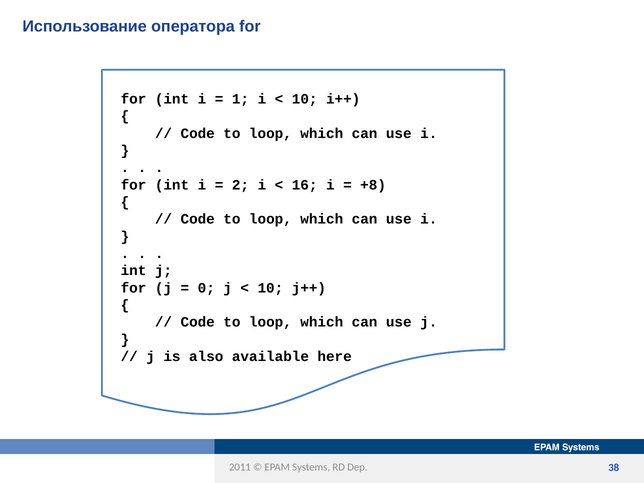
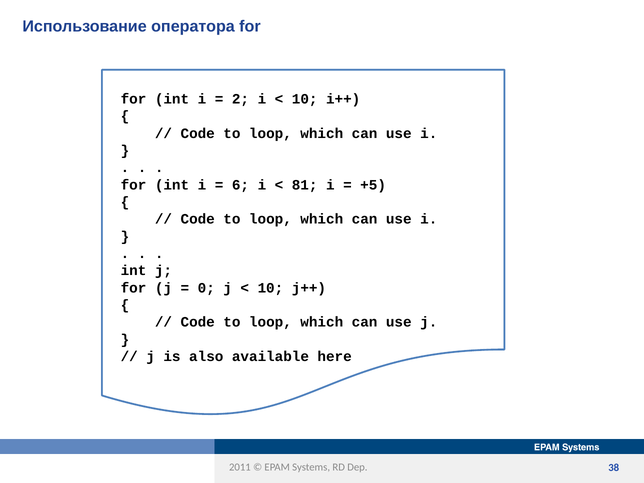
1: 1 -> 2
2: 2 -> 6
16: 16 -> 81
+8: +8 -> +5
